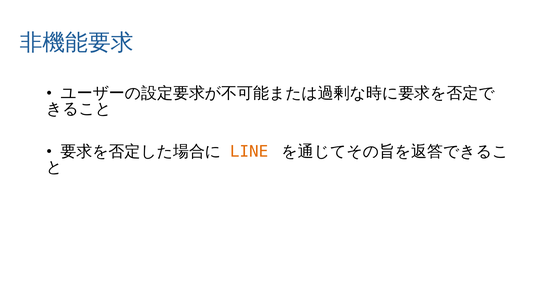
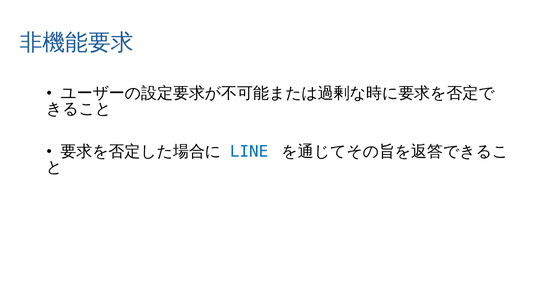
LINE colour: orange -> blue
